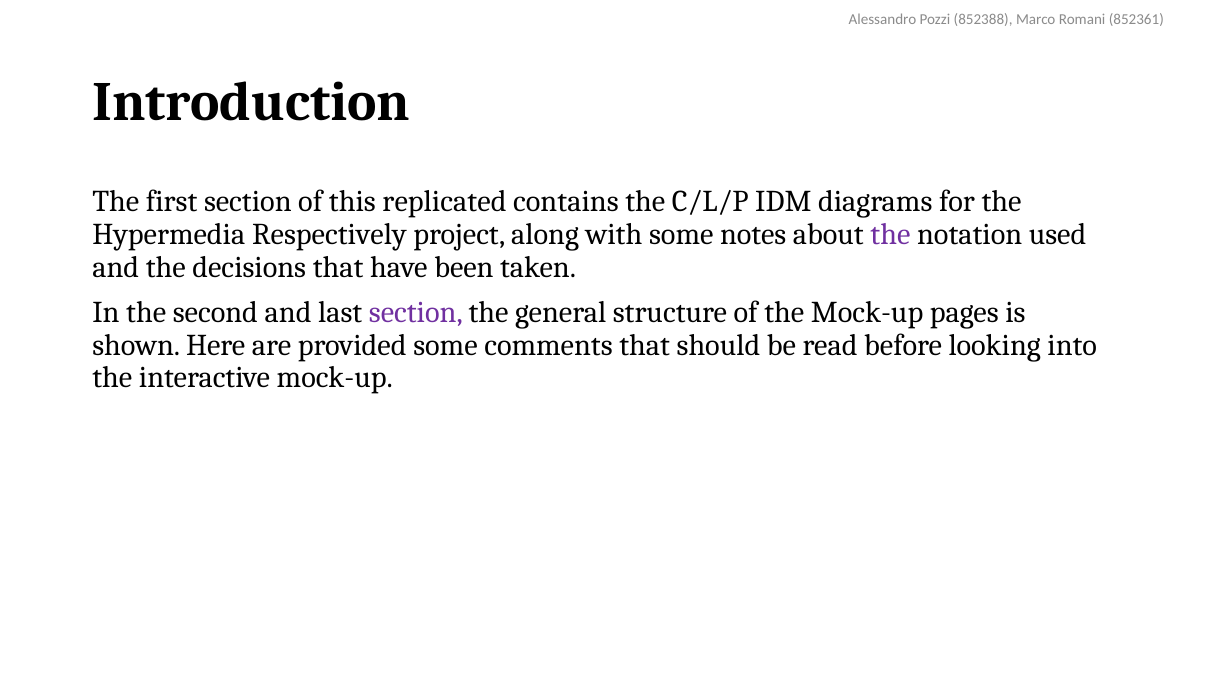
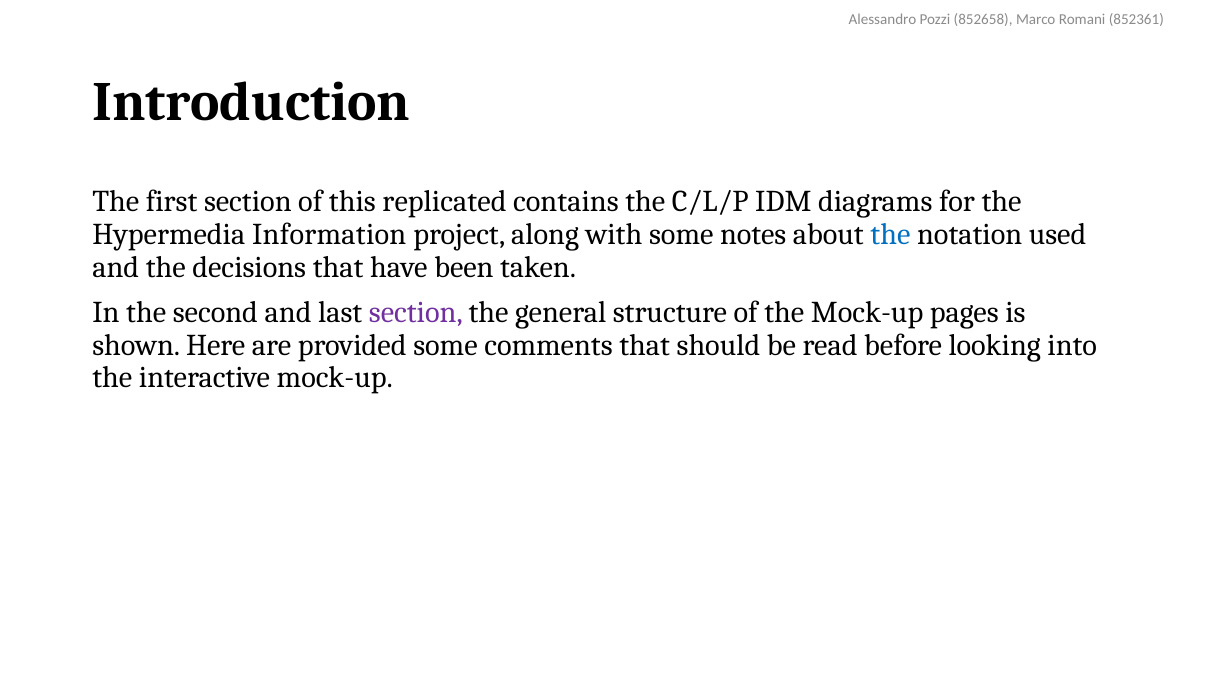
852388: 852388 -> 852658
Respectively: Respectively -> Information
the at (890, 235) colour: purple -> blue
